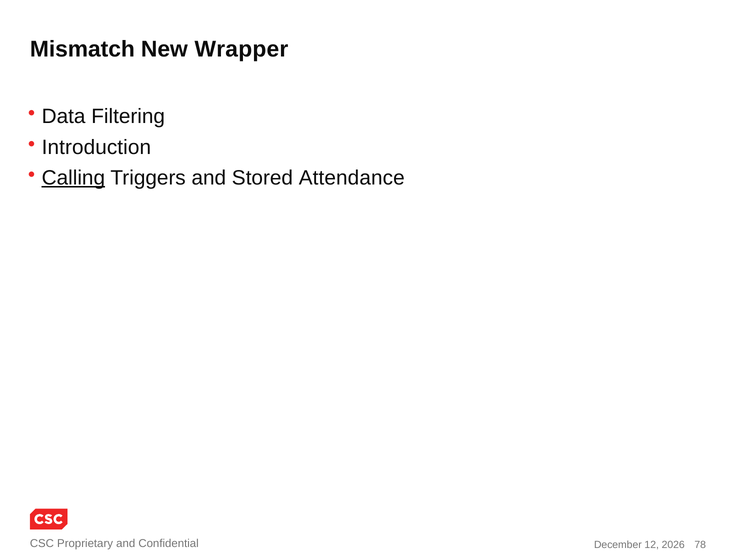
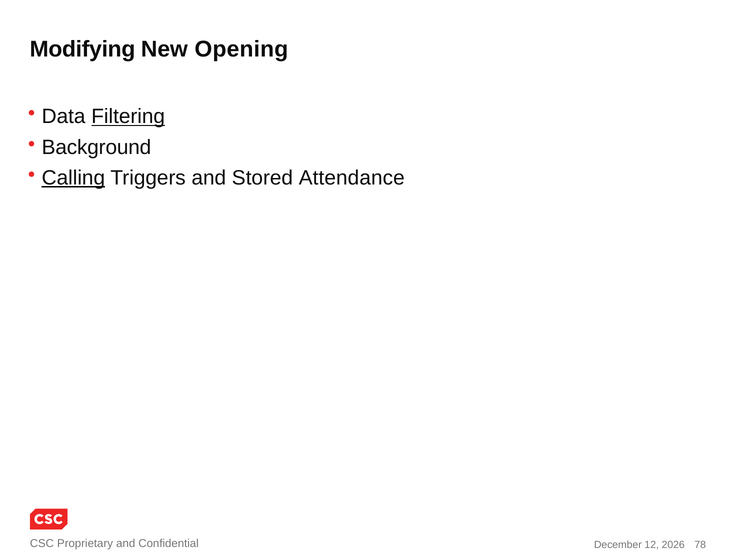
Mismatch: Mismatch -> Modifying
Wrapper: Wrapper -> Opening
Filtering underline: none -> present
Introduction: Introduction -> Background
